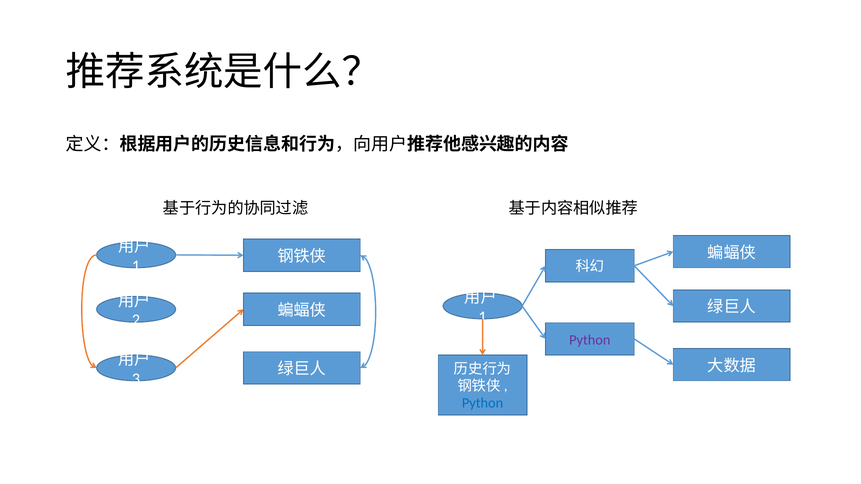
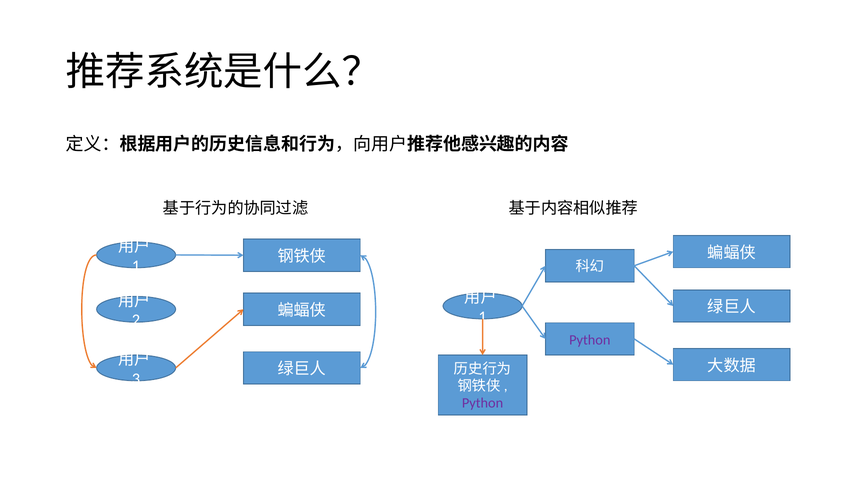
Python at (483, 403) colour: blue -> purple
